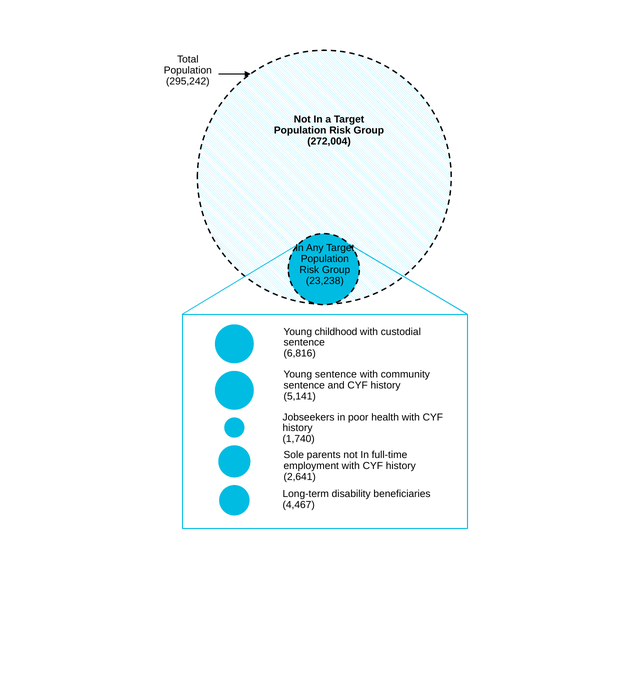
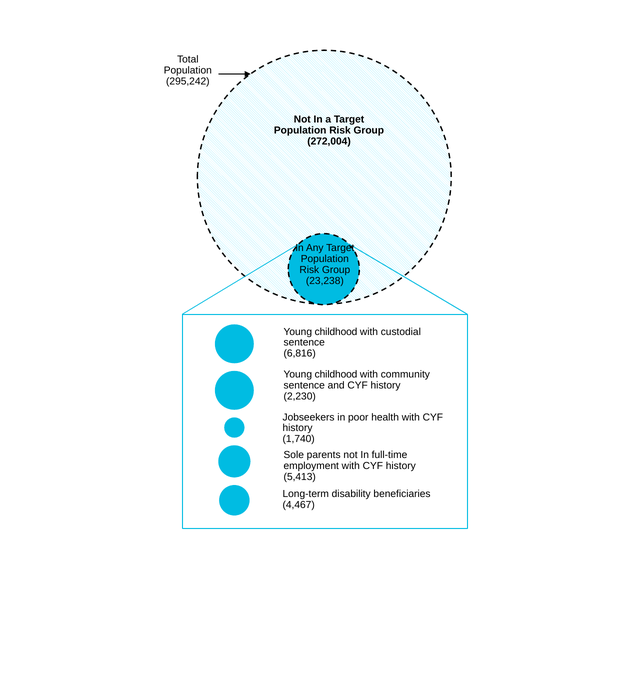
sentence at (336, 375): sentence -> childhood
5,141: 5,141 -> 2,230
2,641: 2,641 -> 5,413
